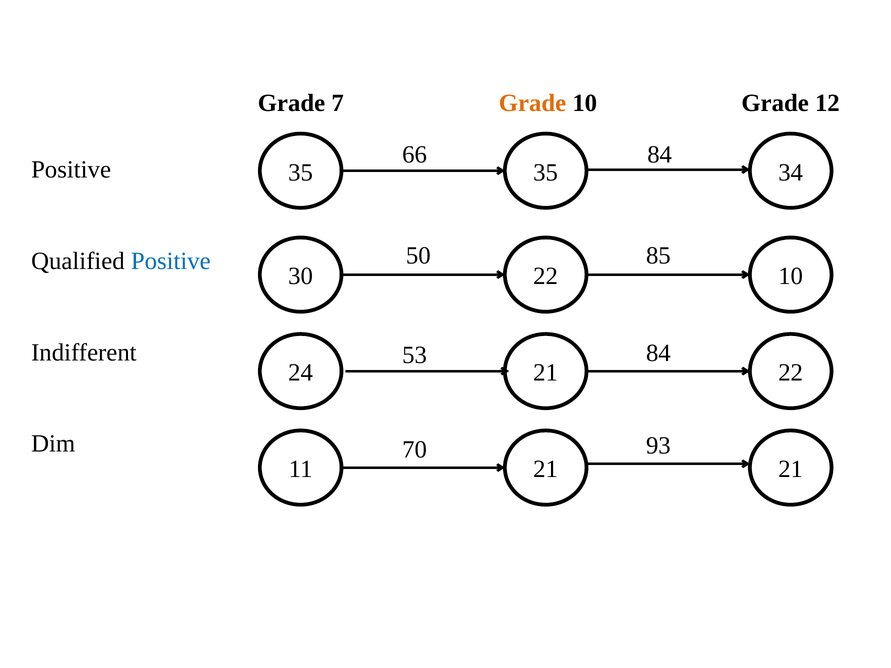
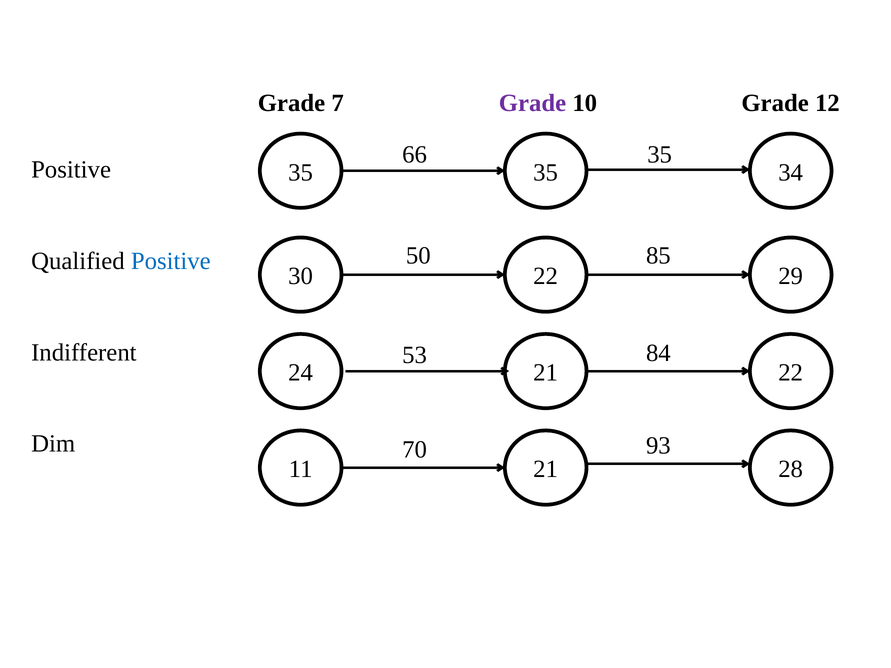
Grade at (533, 103) colour: orange -> purple
66 84: 84 -> 35
22 10: 10 -> 29
21 21: 21 -> 28
